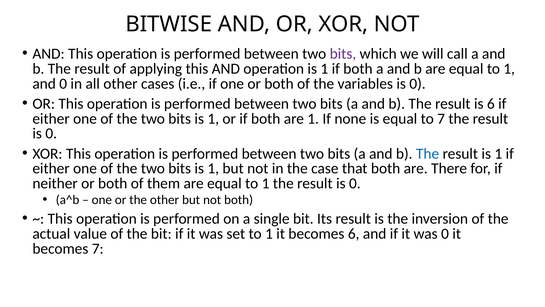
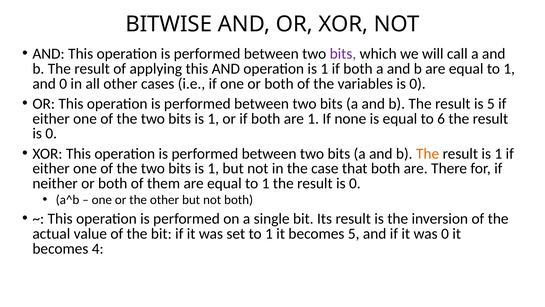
is 6: 6 -> 5
to 7: 7 -> 6
The at (428, 153) colour: blue -> orange
becomes 6: 6 -> 5
becomes 7: 7 -> 4
